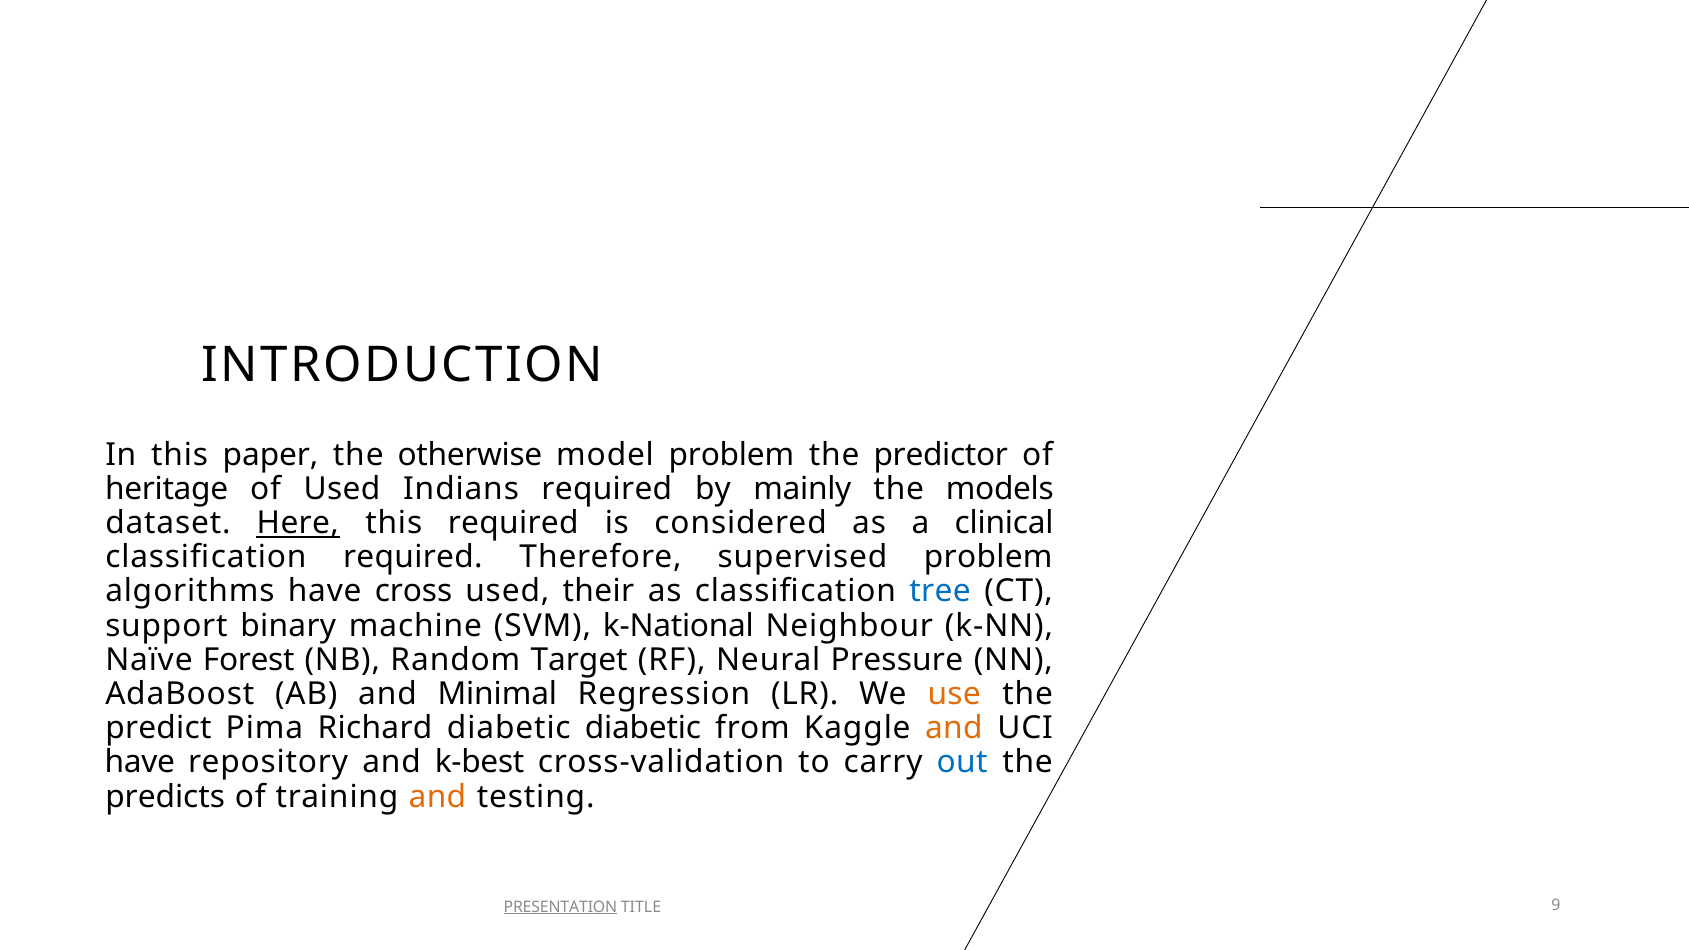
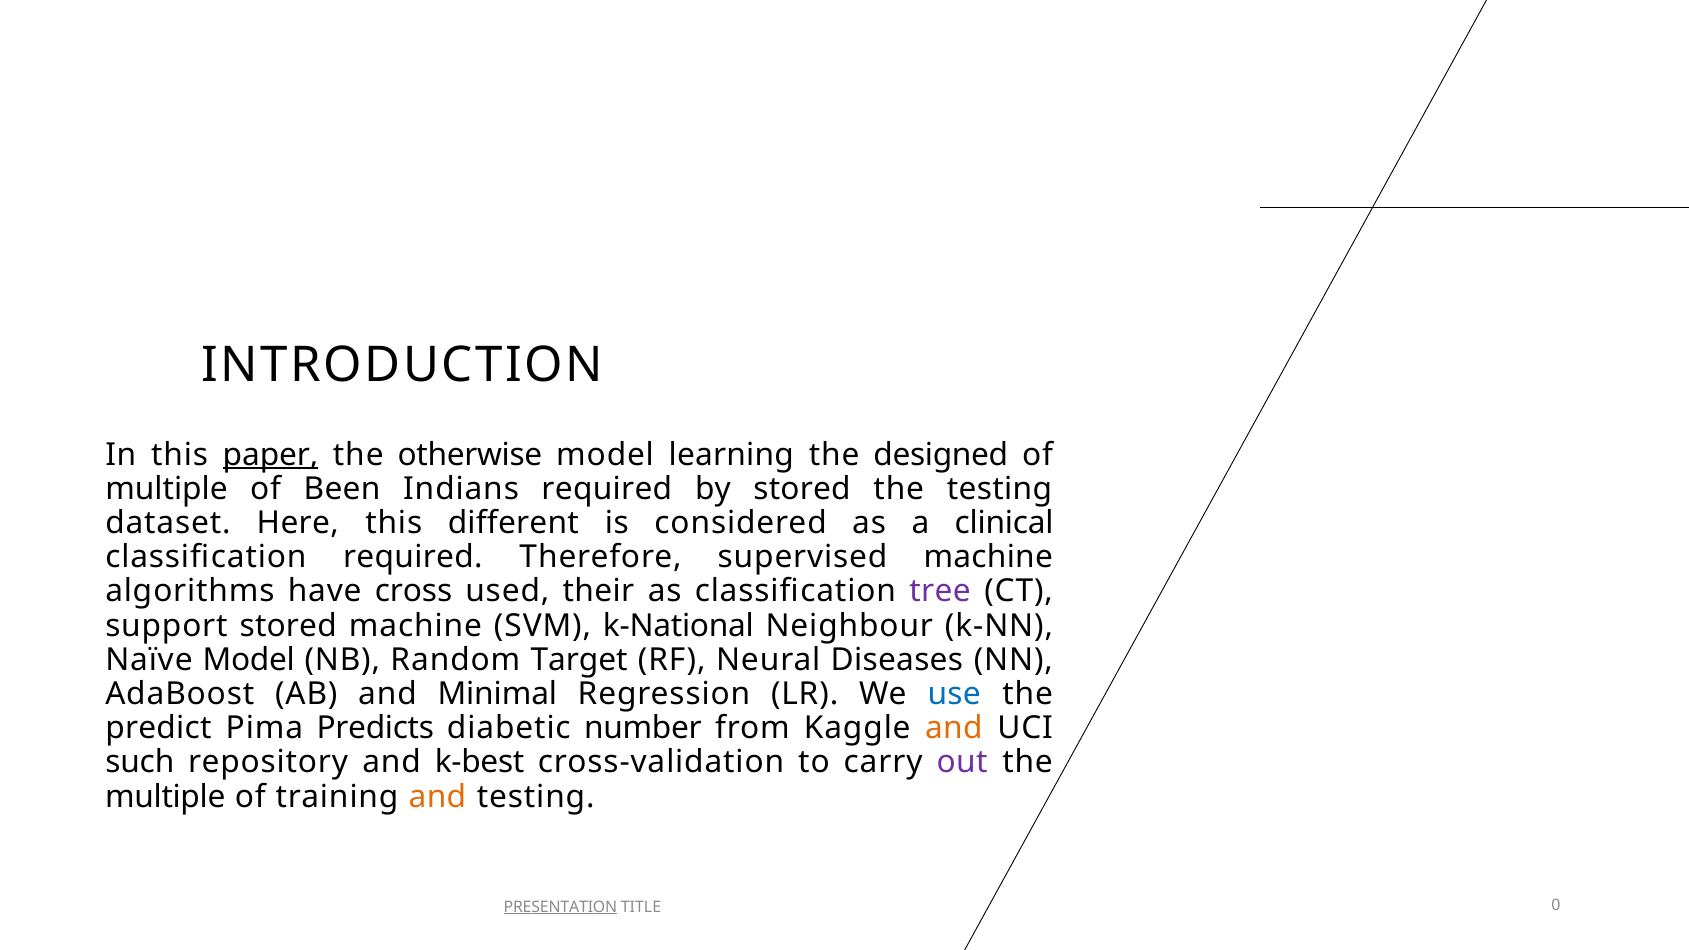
paper underline: none -> present
model problem: problem -> learning
predictor: predictor -> designed
heritage at (167, 489): heritage -> multiple
of Used: Used -> Been
by mainly: mainly -> stored
the models: models -> testing
Here underline: present -> none
this required: required -> different
supervised problem: problem -> machine
tree colour: blue -> purple
support binary: binary -> stored
Naïve Forest: Forest -> Model
Pressure: Pressure -> Diseases
use colour: orange -> blue
Richard: Richard -> Predicts
diabetic diabetic: diabetic -> number
have at (140, 763): have -> such
out colour: blue -> purple
predicts at (165, 797): predicts -> multiple
9: 9 -> 0
